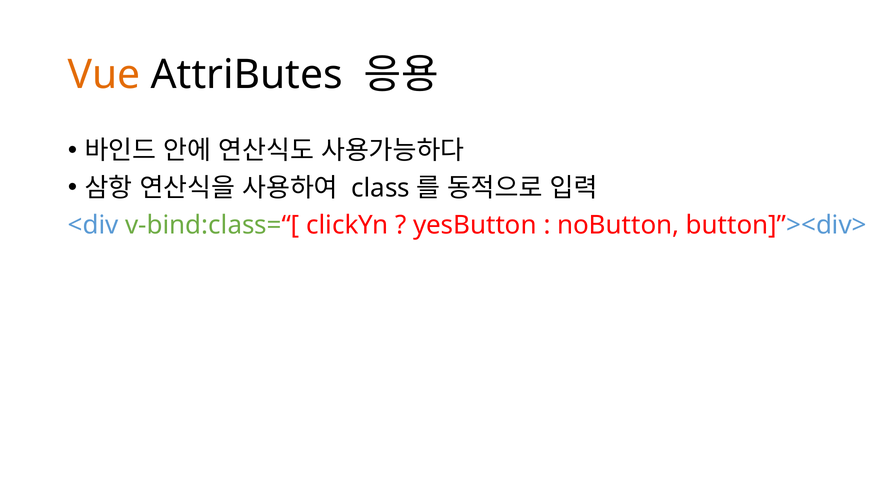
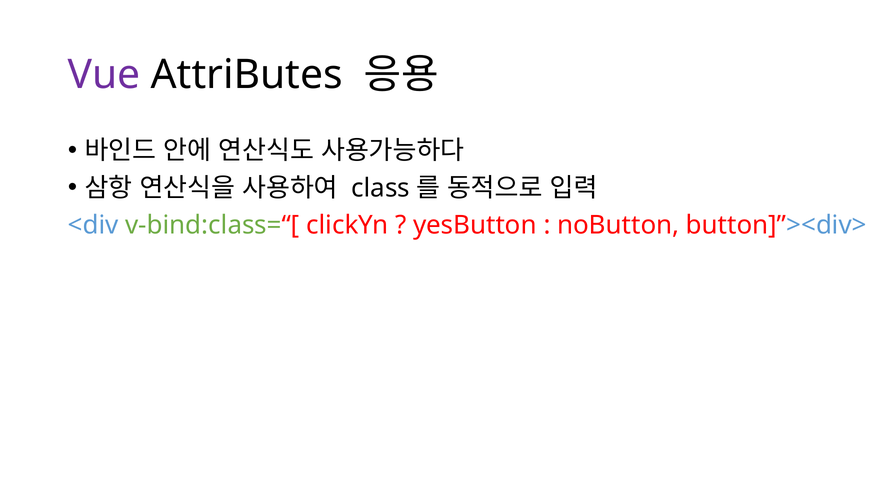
Vue colour: orange -> purple
